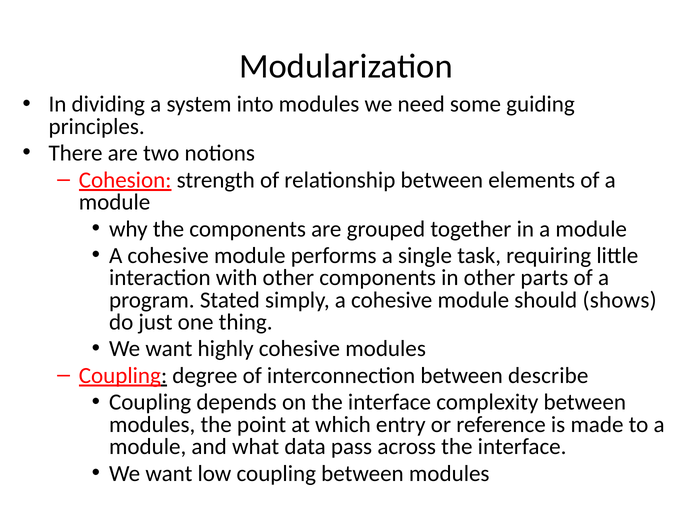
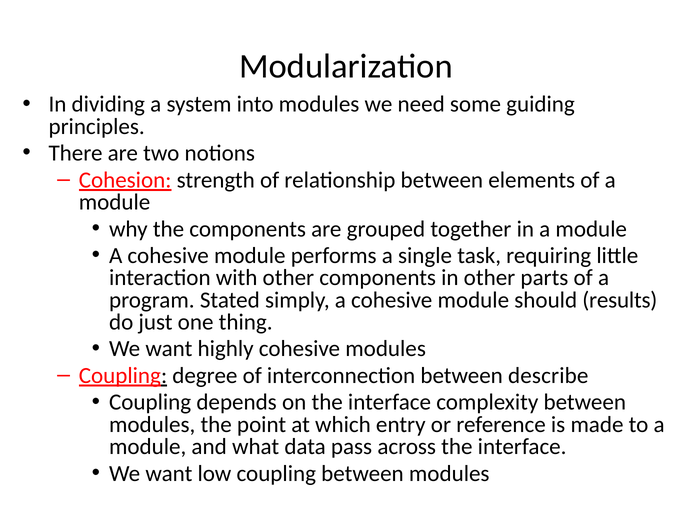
shows: shows -> results
